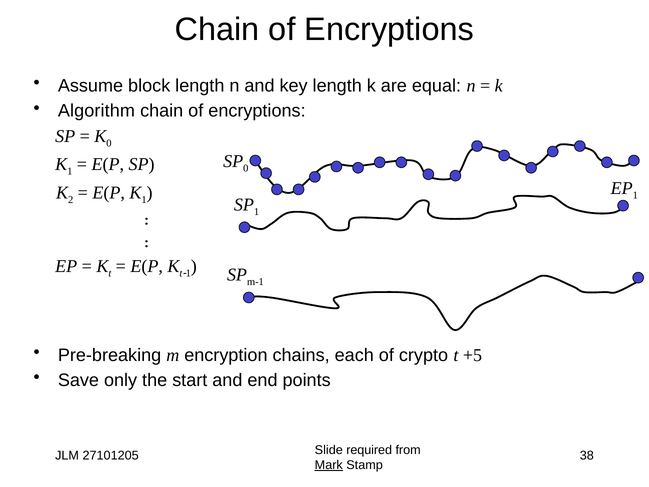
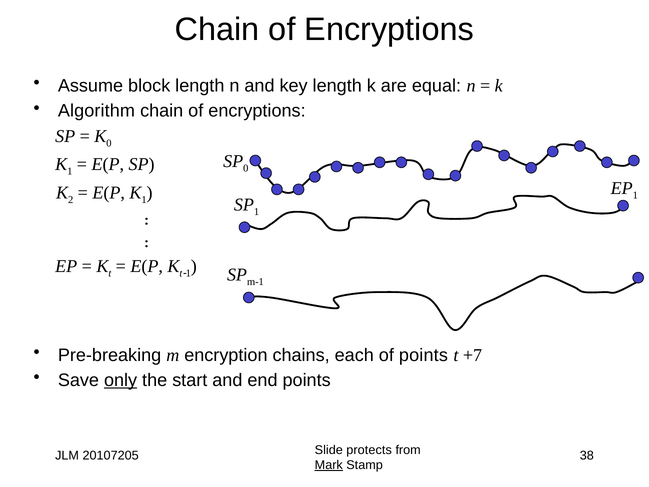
of crypto: crypto -> points
+5: +5 -> +7
only underline: none -> present
required: required -> protects
27101205: 27101205 -> 20107205
